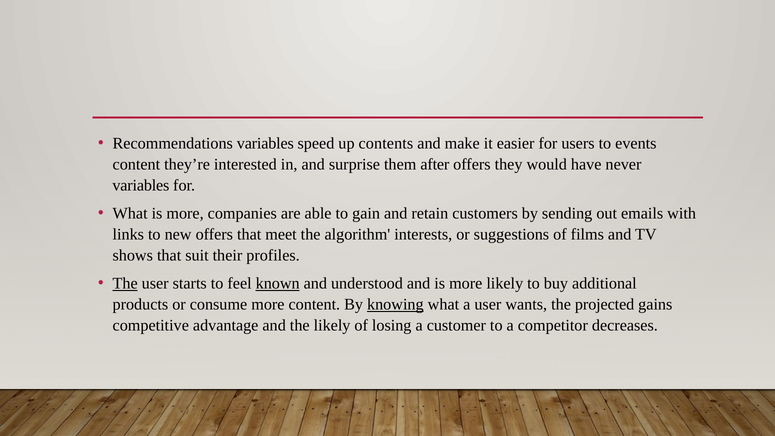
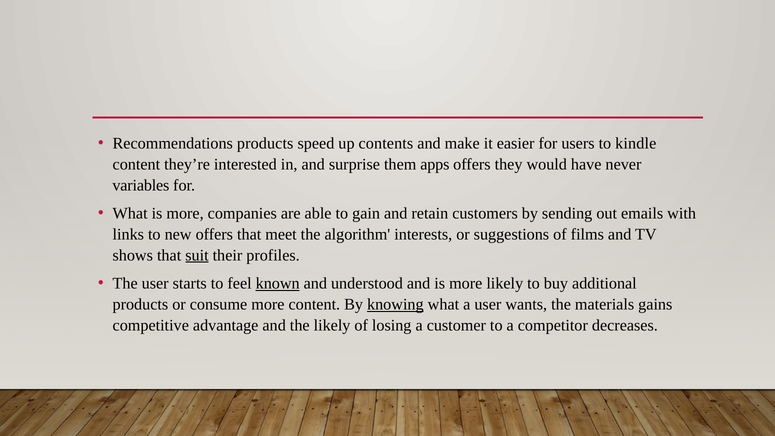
Recommendations variables: variables -> products
events: events -> kindle
after: after -> apps
suit underline: none -> present
The at (125, 283) underline: present -> none
projected: projected -> materials
